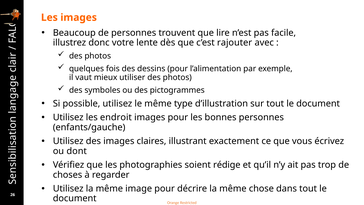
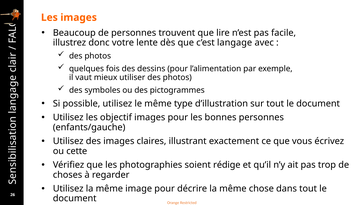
rajouter: rajouter -> langage
endroit: endroit -> objectif
dont: dont -> cette
